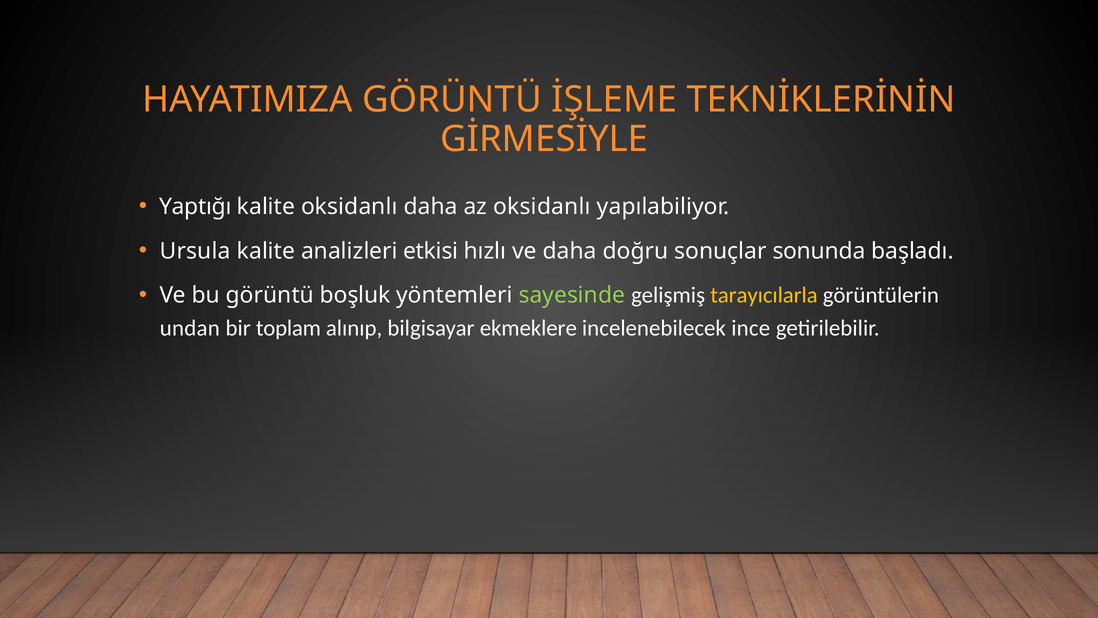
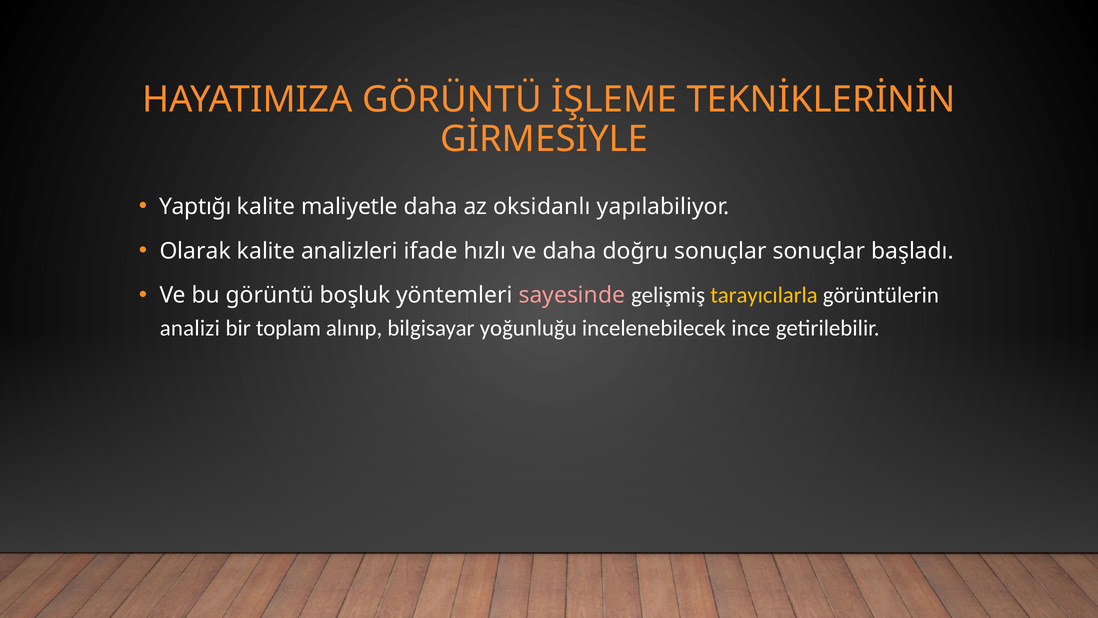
kalite oksidanlı: oksidanlı -> maliyetle
Ursula: Ursula -> Olarak
etkisi: etkisi -> ifade
sonuçlar sonunda: sonunda -> sonuçlar
sayesinde colour: light green -> pink
undan: undan -> analizi
ekmeklere: ekmeklere -> yoğunluğu
